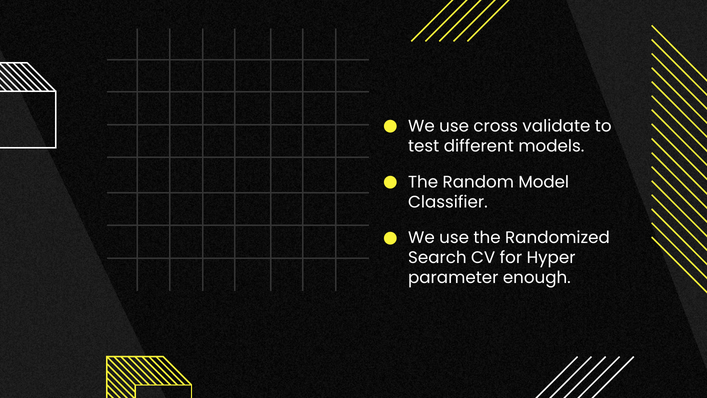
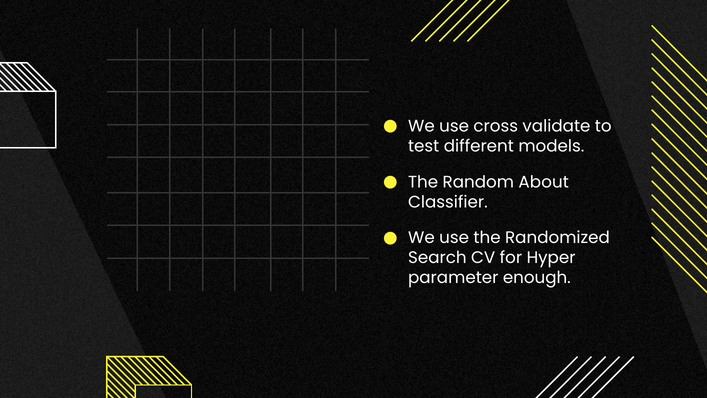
Model: Model -> About
